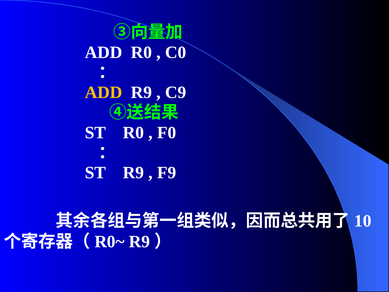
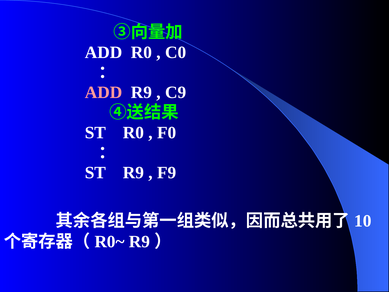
ADD at (104, 92) colour: yellow -> pink
